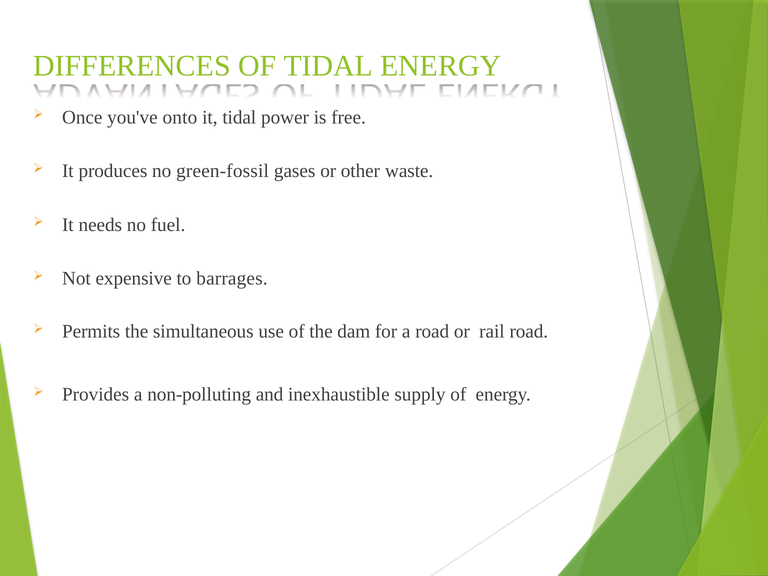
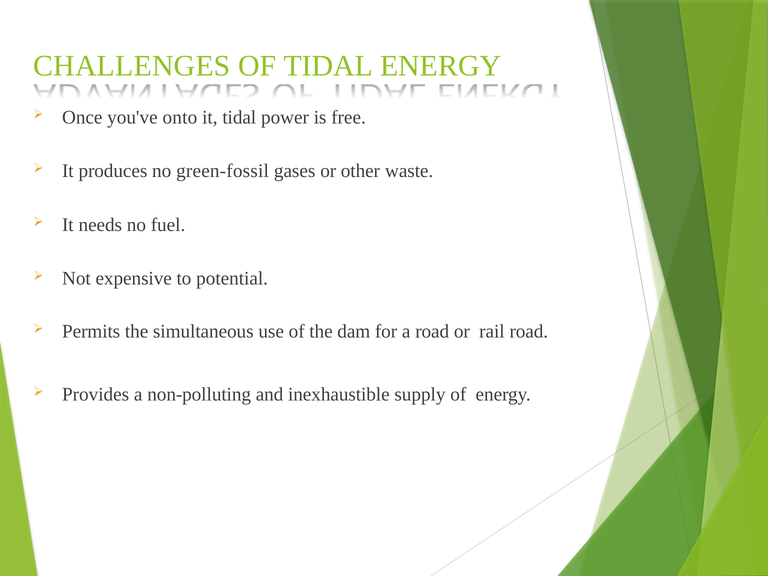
DIFFERENCES: DIFFERENCES -> CHALLENGES
barrages: barrages -> potential
